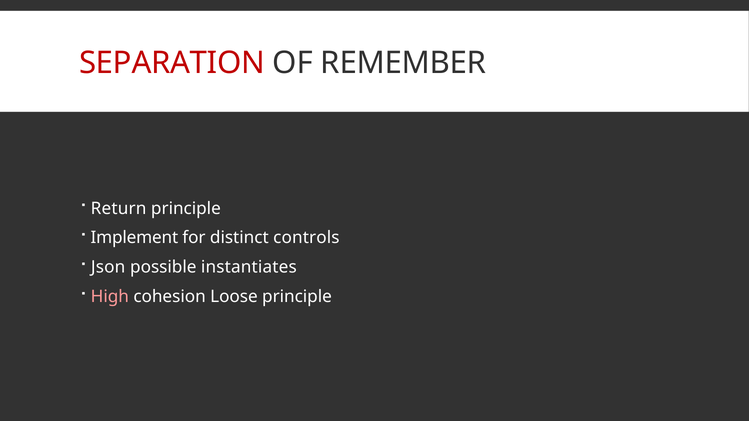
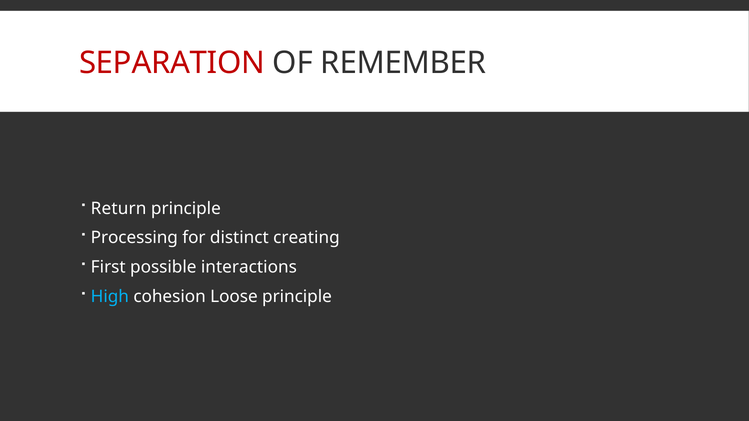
Implement: Implement -> Processing
controls: controls -> creating
Json: Json -> First
instantiates: instantiates -> interactions
High colour: pink -> light blue
